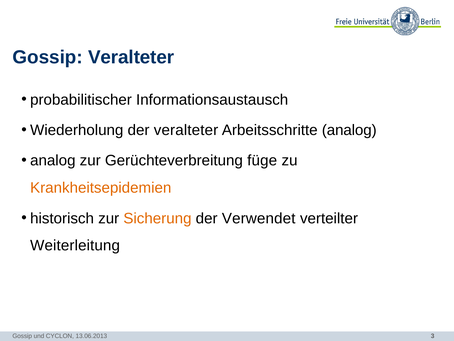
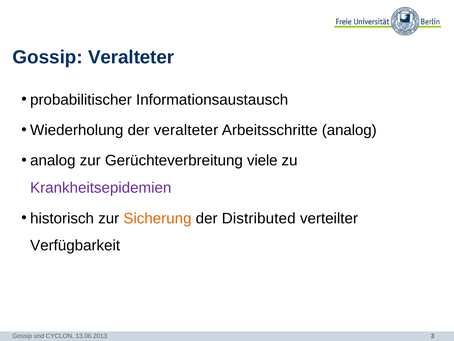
füge: füge -> viele
Krankheitsepidemien colour: orange -> purple
Verwendet: Verwendet -> Distributed
Weiterleitung: Weiterleitung -> Verfügbarkeit
